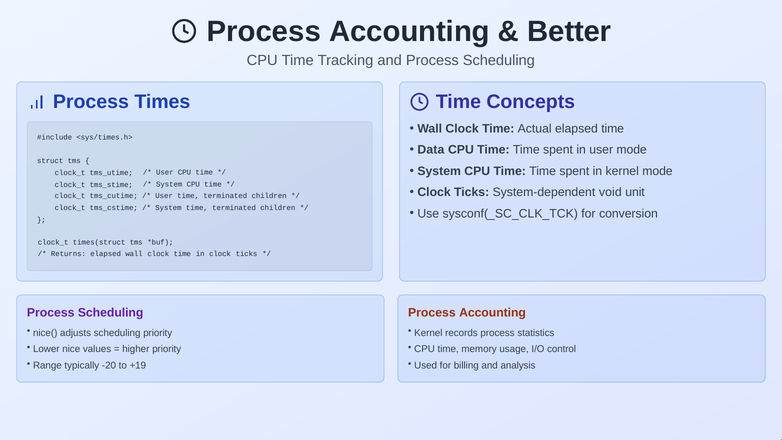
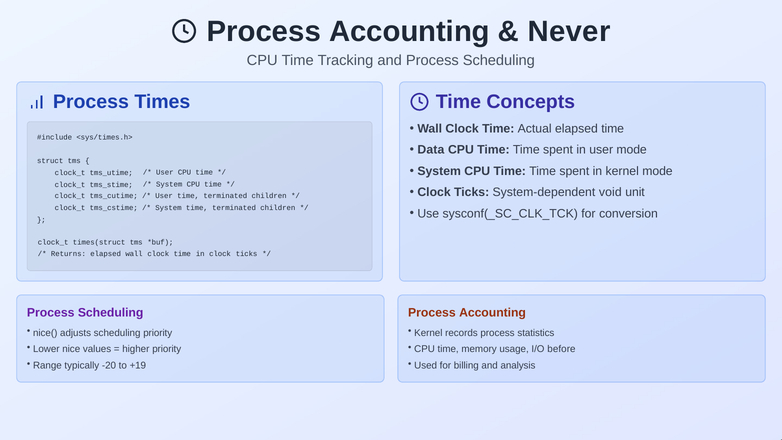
Better: Better -> Never
control: control -> before
